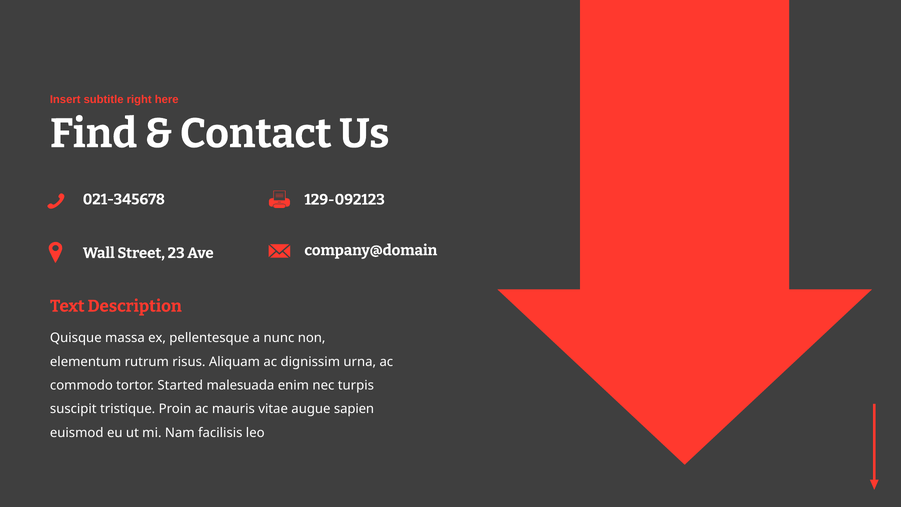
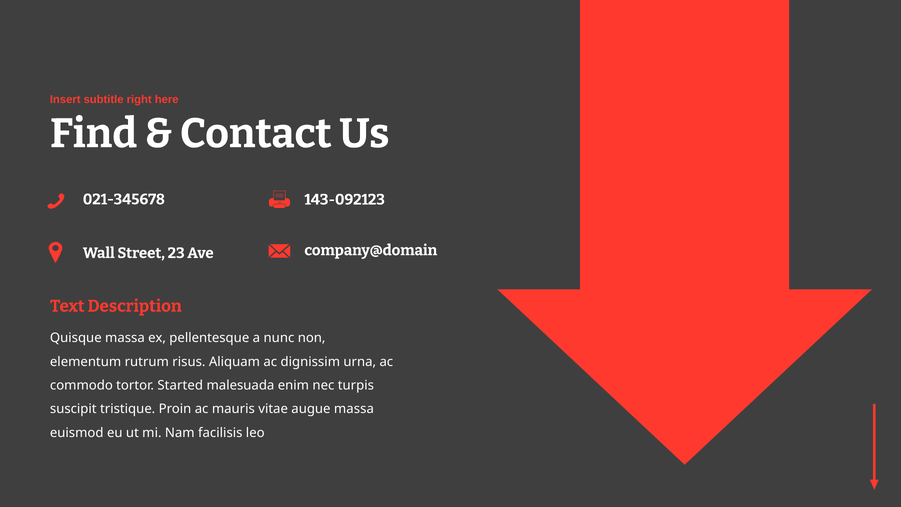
129-092123: 129-092123 -> 143-092123
augue sapien: sapien -> massa
